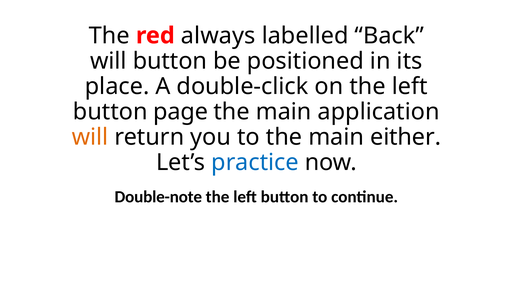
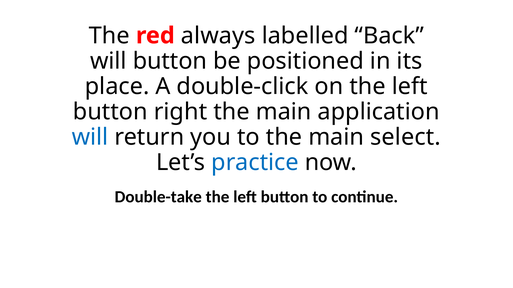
page: page -> right
will at (90, 137) colour: orange -> blue
either: either -> select
Double-note: Double-note -> Double-take
